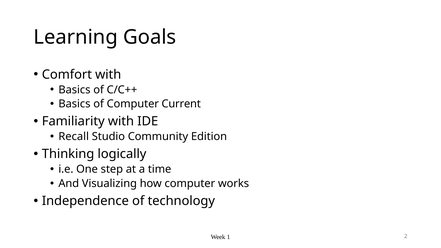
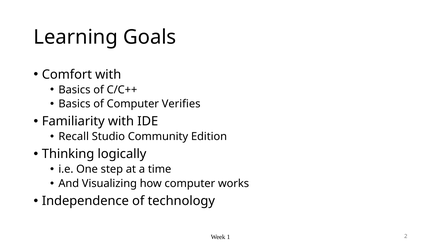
Current: Current -> Verifies
